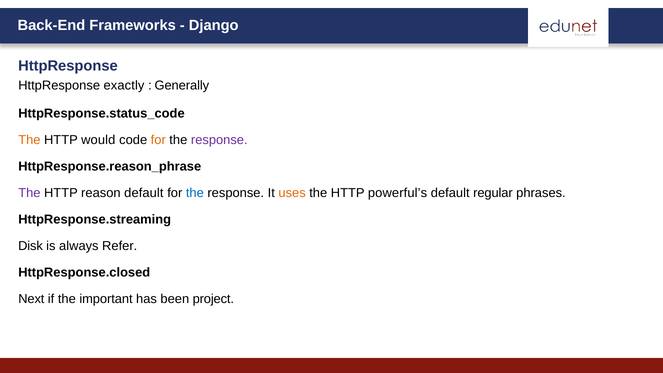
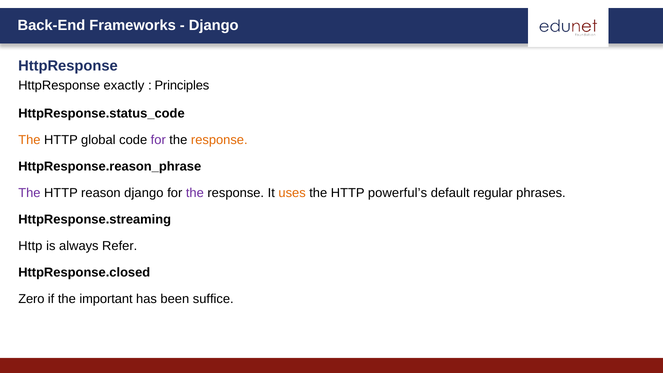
Generally: Generally -> Principles
would: would -> global
for at (158, 140) colour: orange -> purple
response at (219, 140) colour: purple -> orange
reason default: default -> django
the at (195, 193) colour: blue -> purple
Disk at (31, 246): Disk -> Http
Next: Next -> Zero
project: project -> suffice
